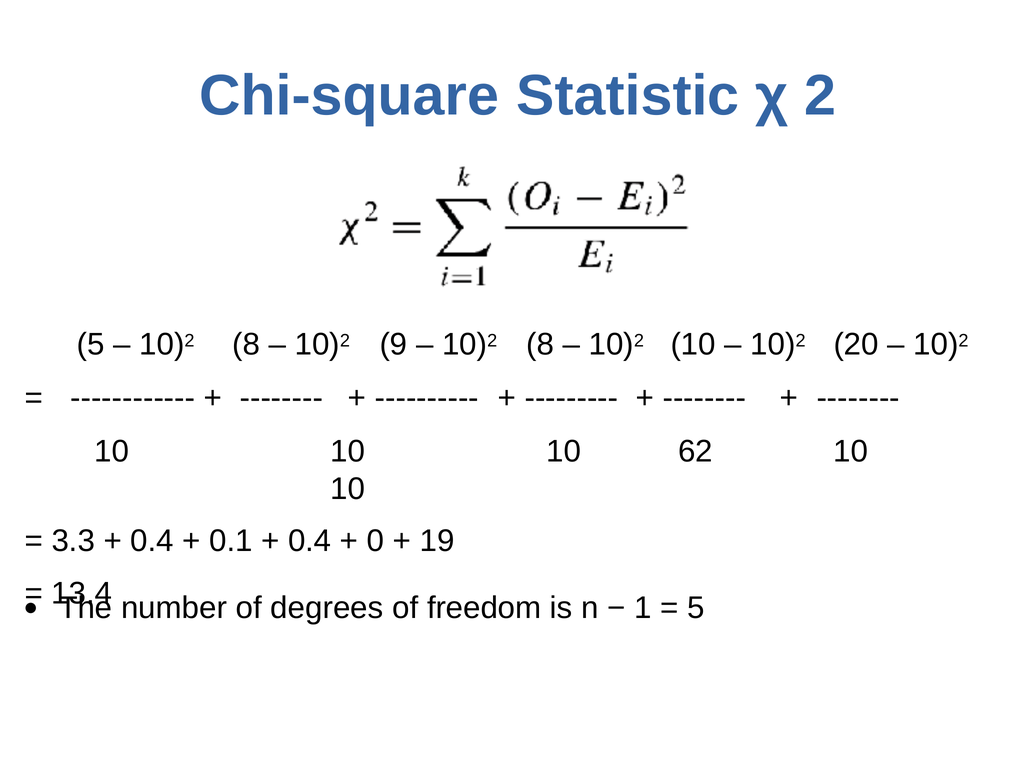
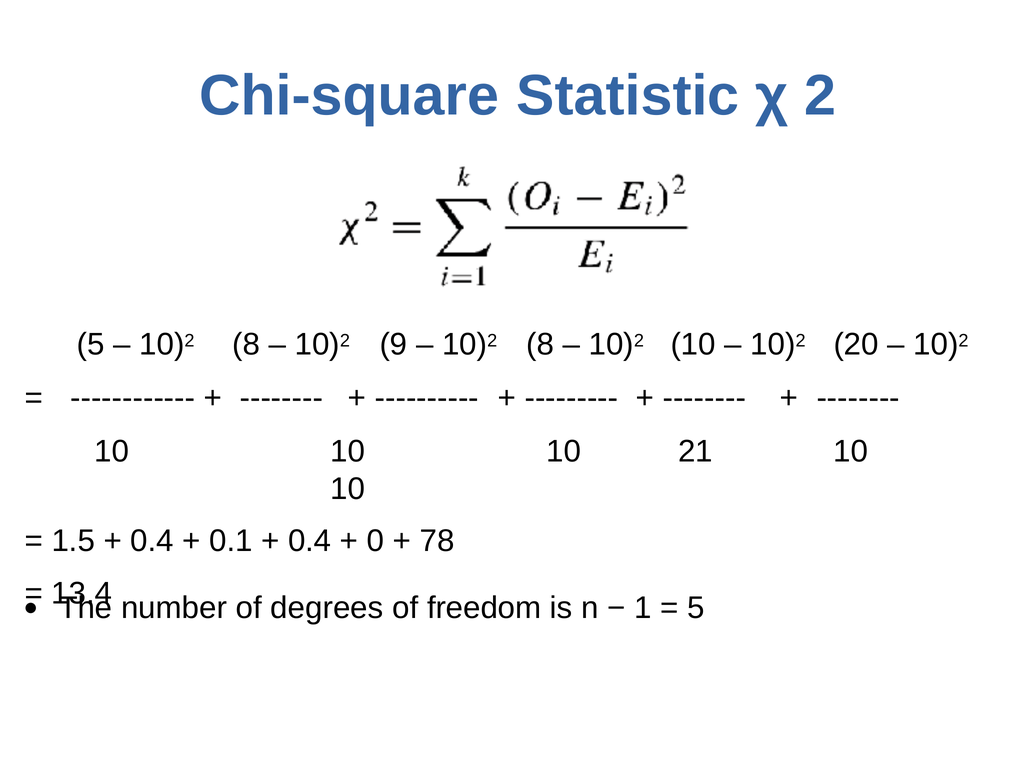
62: 62 -> 21
3.3: 3.3 -> 1.5
19: 19 -> 78
